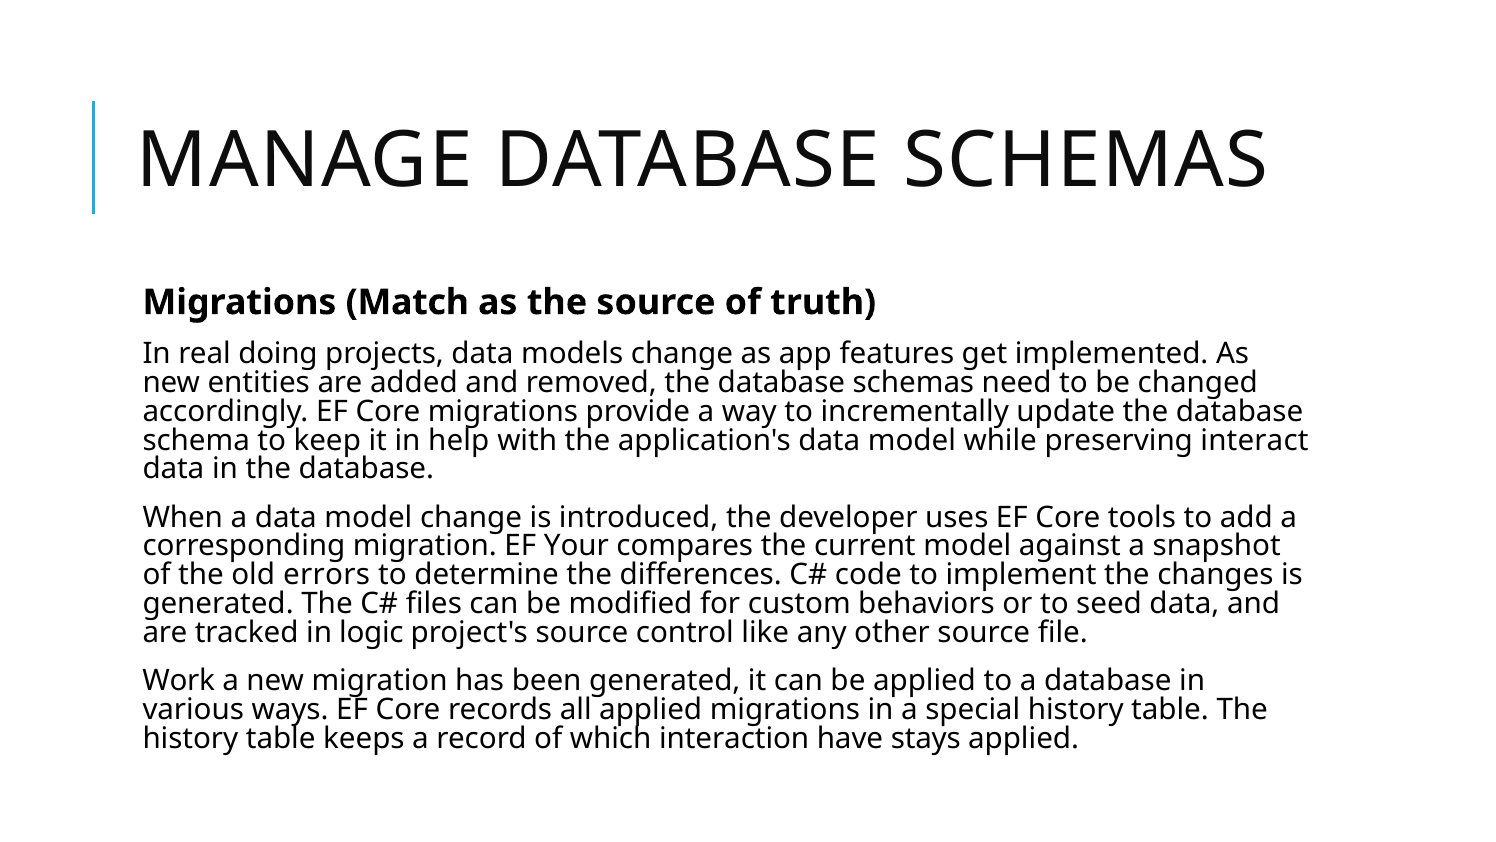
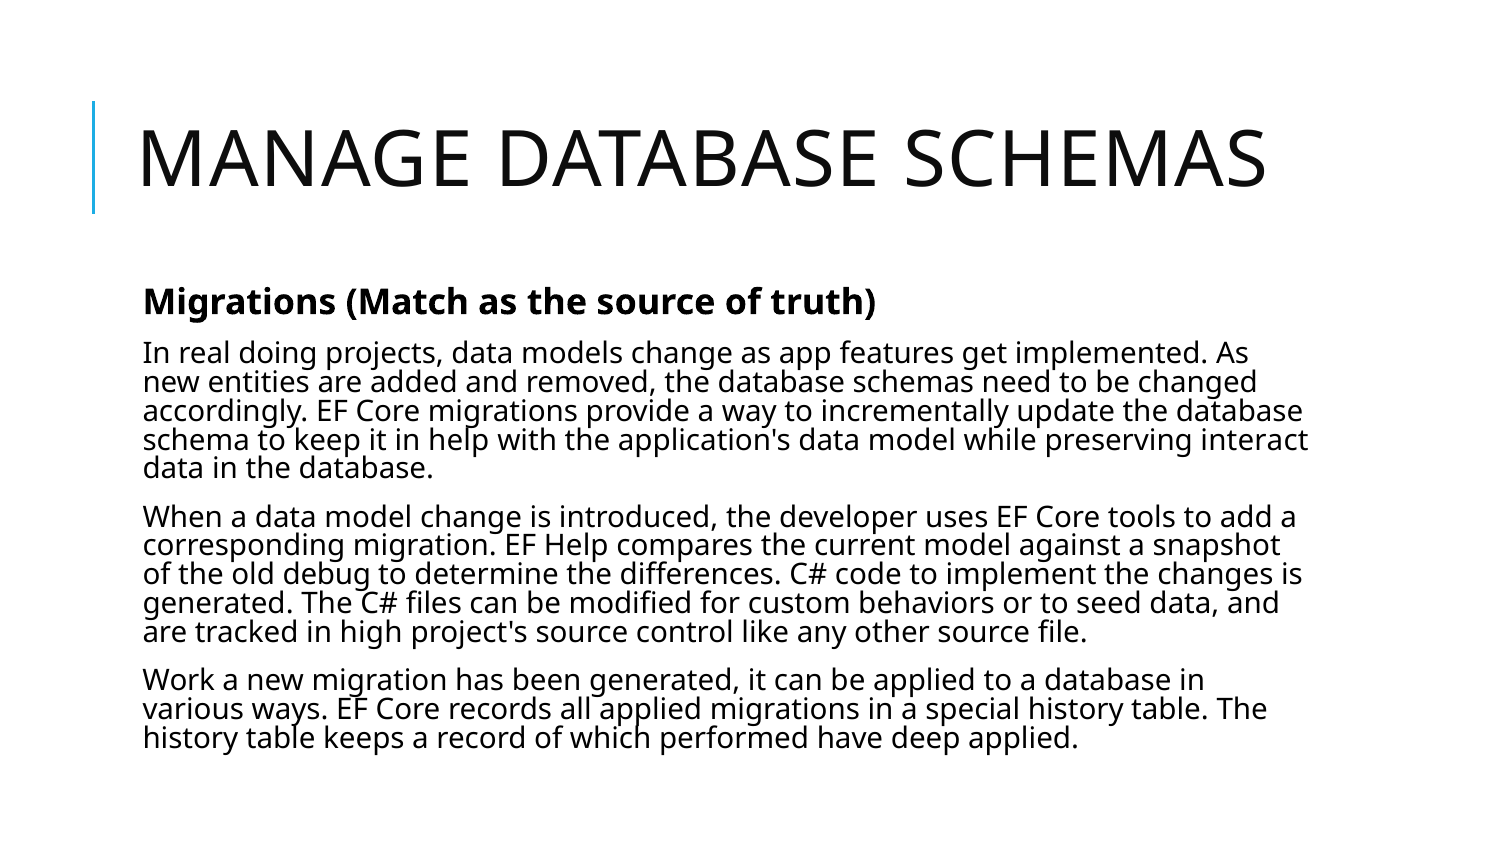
EF Your: Your -> Help
errors: errors -> debug
logic: logic -> high
interaction: interaction -> performed
stays: stays -> deep
